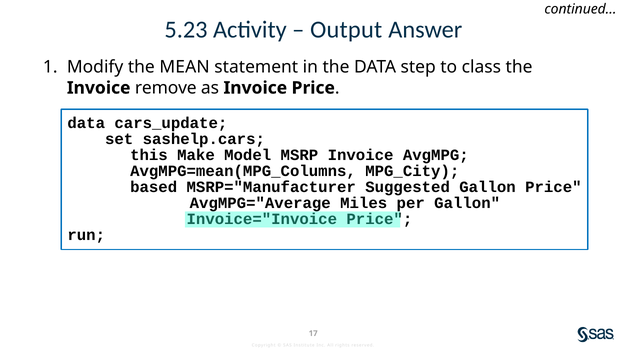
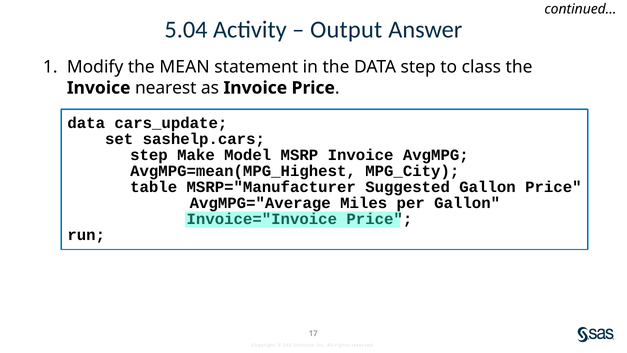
5.23: 5.23 -> 5.04
remove: remove -> nearest
this at (149, 155): this -> step
AvgMPG=mean(MPG_Columns: AvgMPG=mean(MPG_Columns -> AvgMPG=mean(MPG_Highest
based: based -> table
